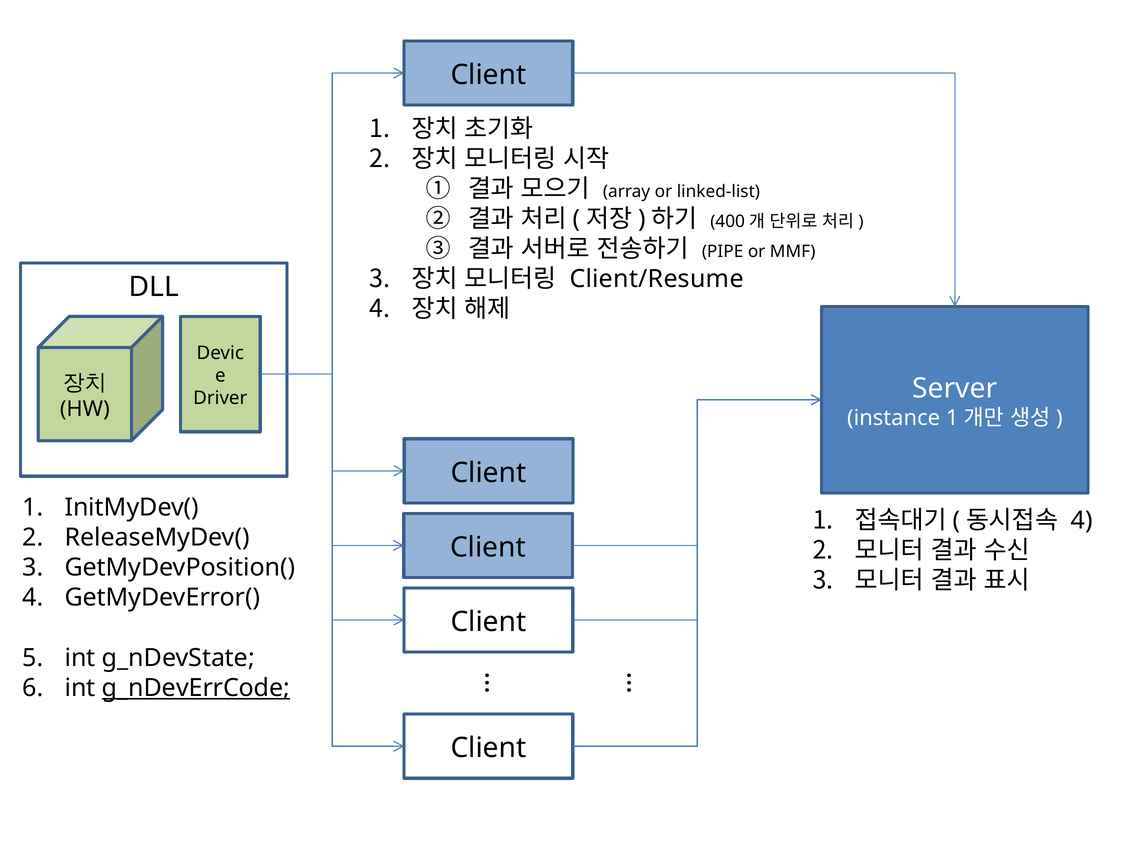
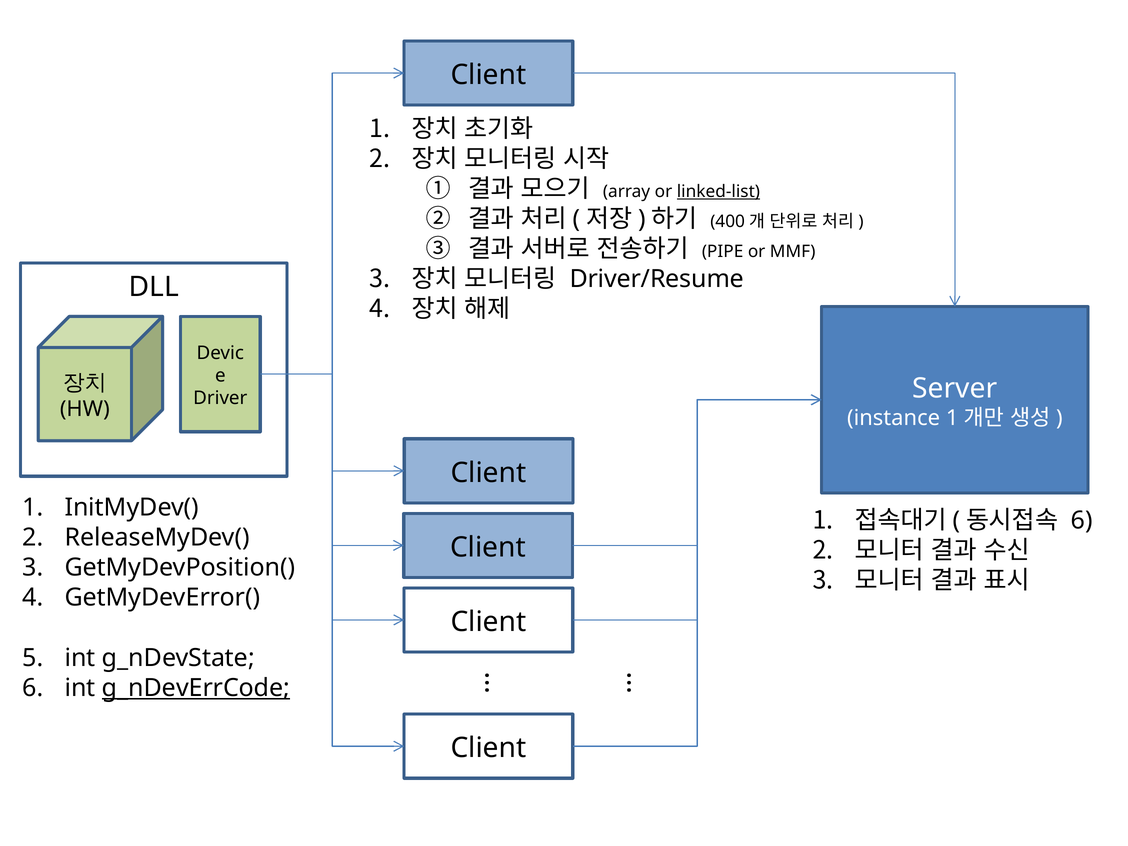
linked-list underline: none -> present
Client/Resume: Client/Resume -> Driver/Resume
4 at (1082, 520): 4 -> 6
